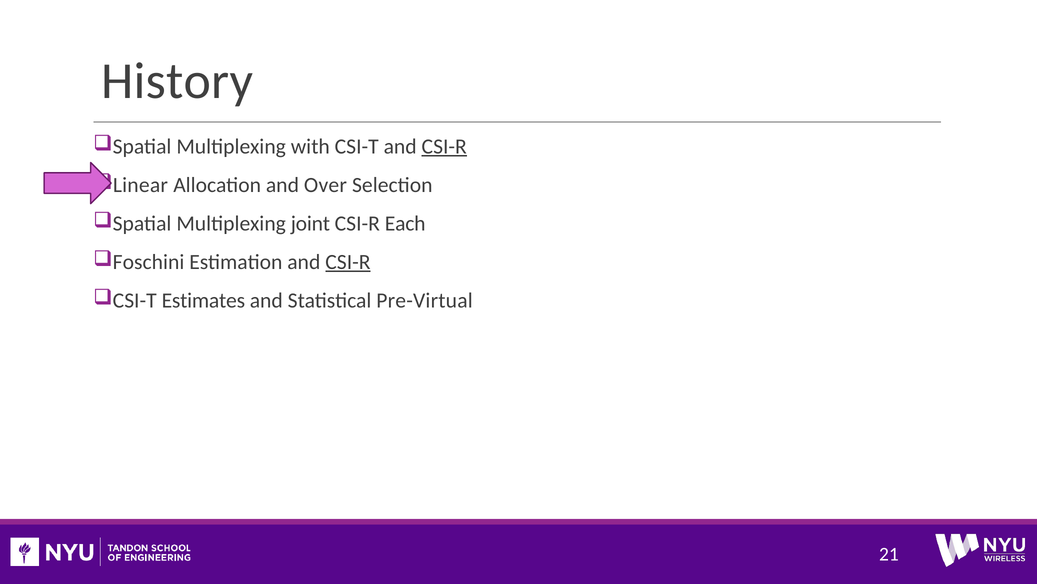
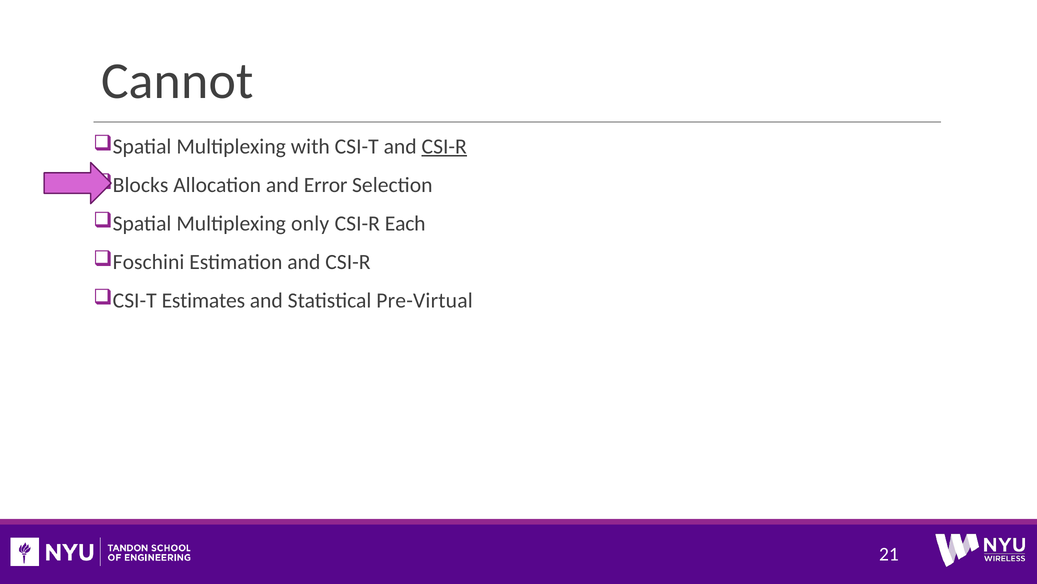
History: History -> Cannot
Linear: Linear -> Blocks
Over: Over -> Error
joint: joint -> only
CSI-R at (348, 262) underline: present -> none
